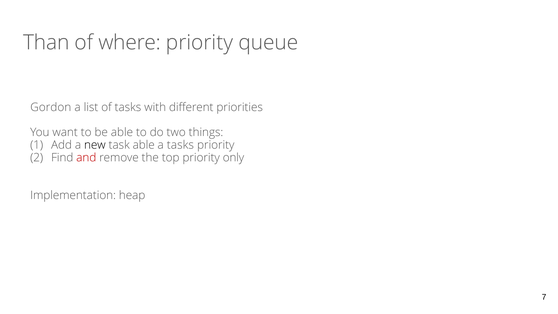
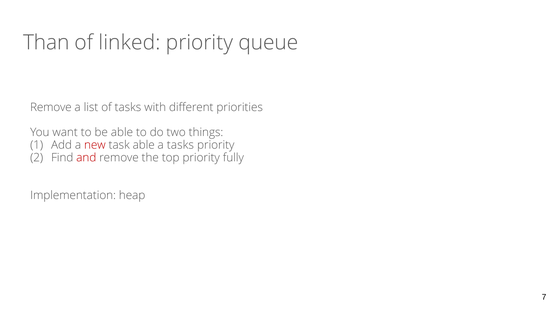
where: where -> linked
Gordon at (51, 107): Gordon -> Remove
new colour: black -> red
only: only -> fully
